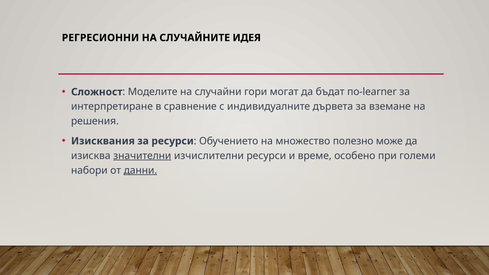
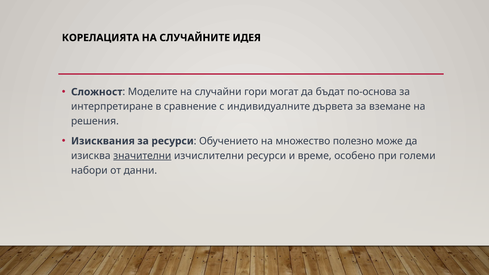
РЕГРЕСИОННИ: РЕГРЕСИОННИ -> КОРЕЛАЦИЯТА
по-learner: по-learner -> по-основа
данни underline: present -> none
